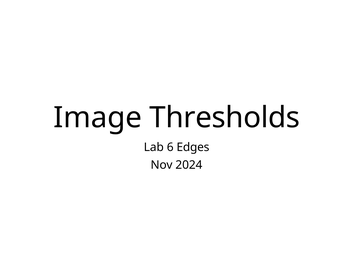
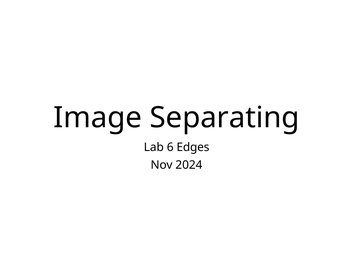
Thresholds: Thresholds -> Separating
